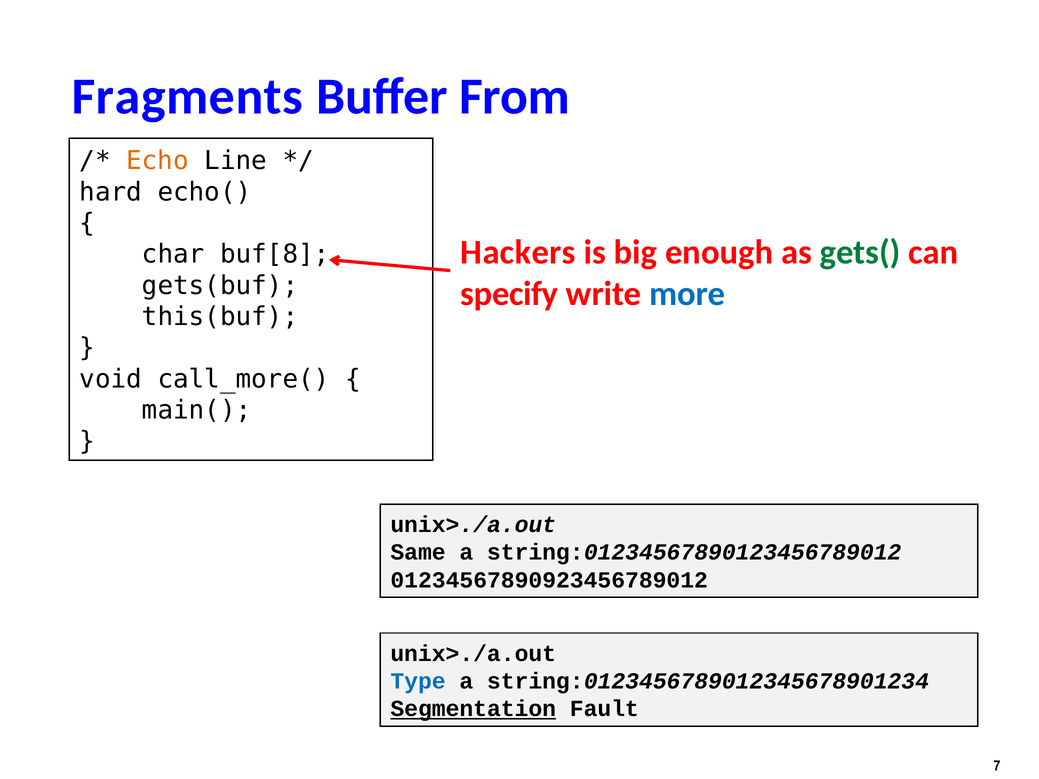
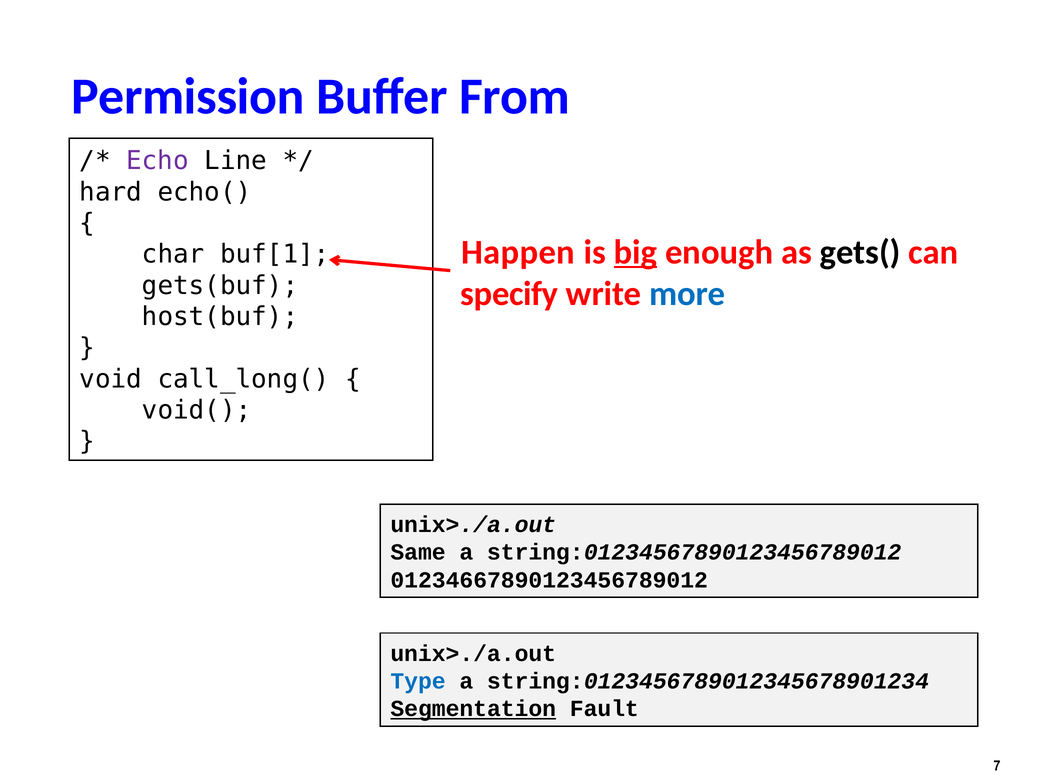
Fragments: Fragments -> Permission
Echo colour: orange -> purple
Hackers: Hackers -> Happen
big underline: none -> present
gets( colour: green -> black
buf[8: buf[8 -> buf[1
this(buf: this(buf -> host(buf
call_more(: call_more( -> call_long(
main(: main( -> void(
01234567890923456789012: 01234567890923456789012 -> 01234667890123456789012
